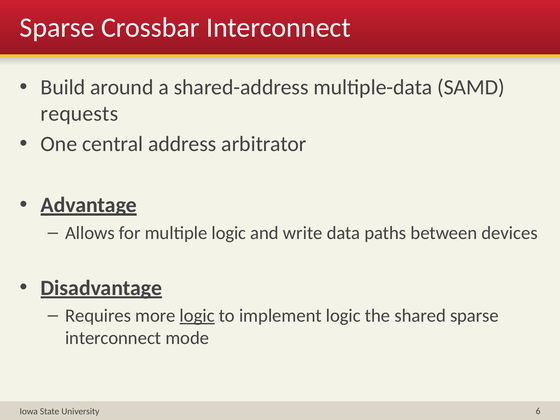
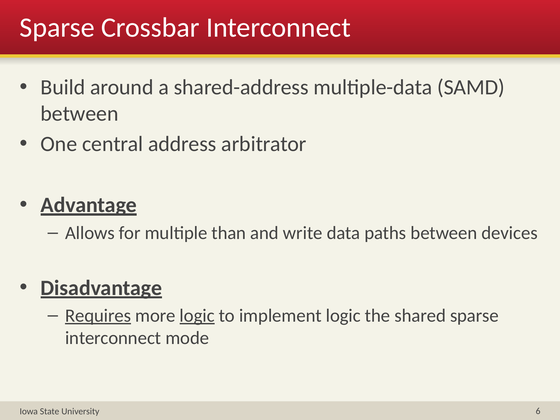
requests at (79, 114): requests -> between
multiple logic: logic -> than
Requires underline: none -> present
